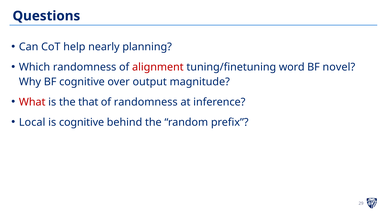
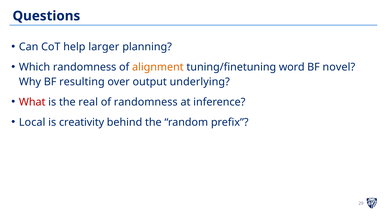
nearly: nearly -> larger
alignment colour: red -> orange
BF cognitive: cognitive -> resulting
magnitude: magnitude -> underlying
that: that -> real
is cognitive: cognitive -> creativity
